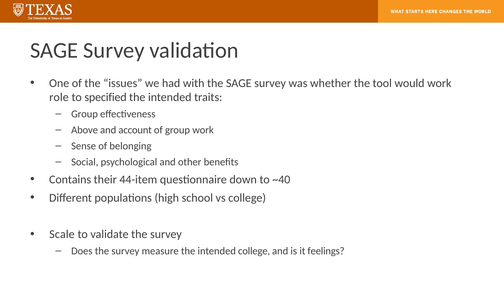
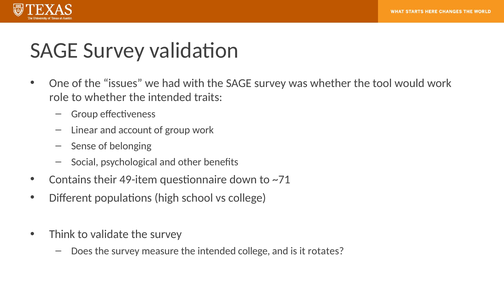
to specified: specified -> whether
Above: Above -> Linear
44-item: 44-item -> 49-item
~40: ~40 -> ~71
Scale: Scale -> Think
feelings: feelings -> rotates
